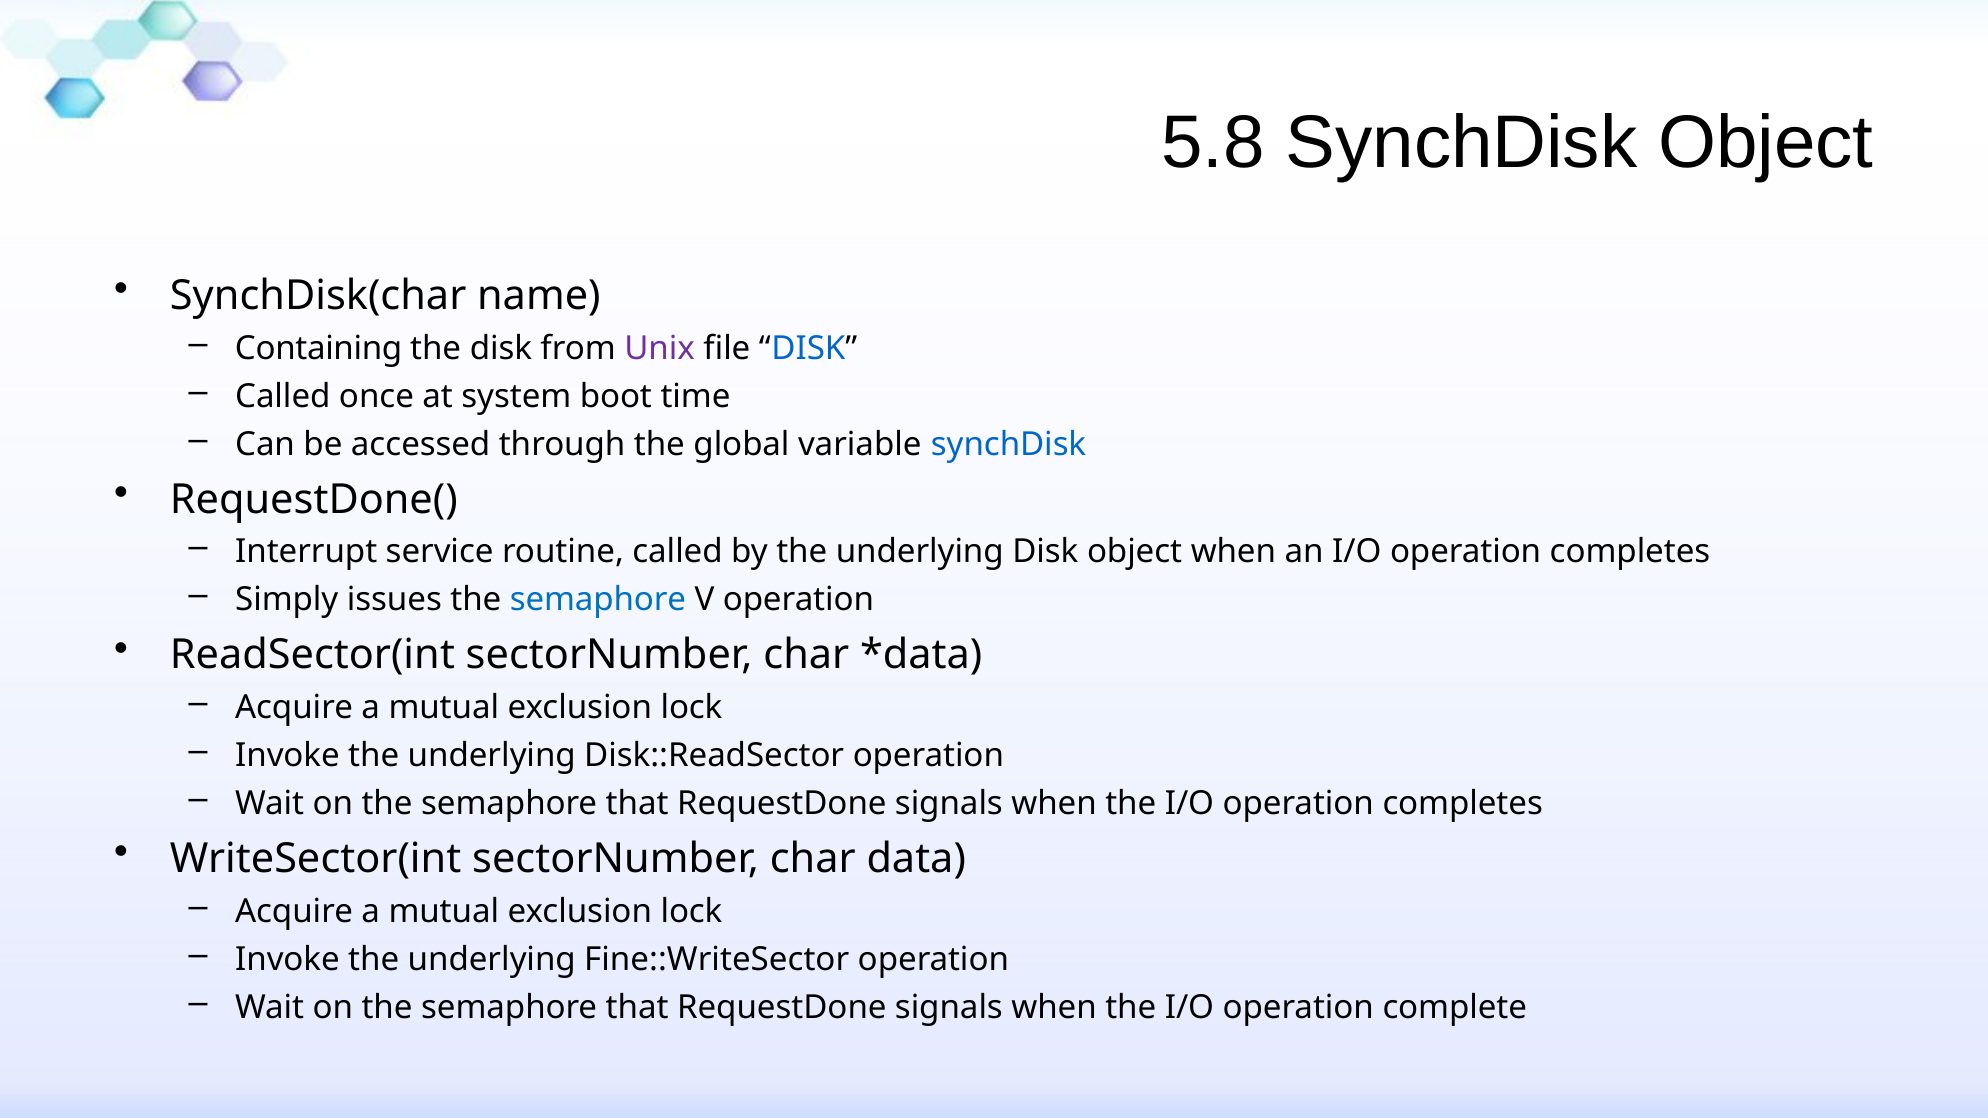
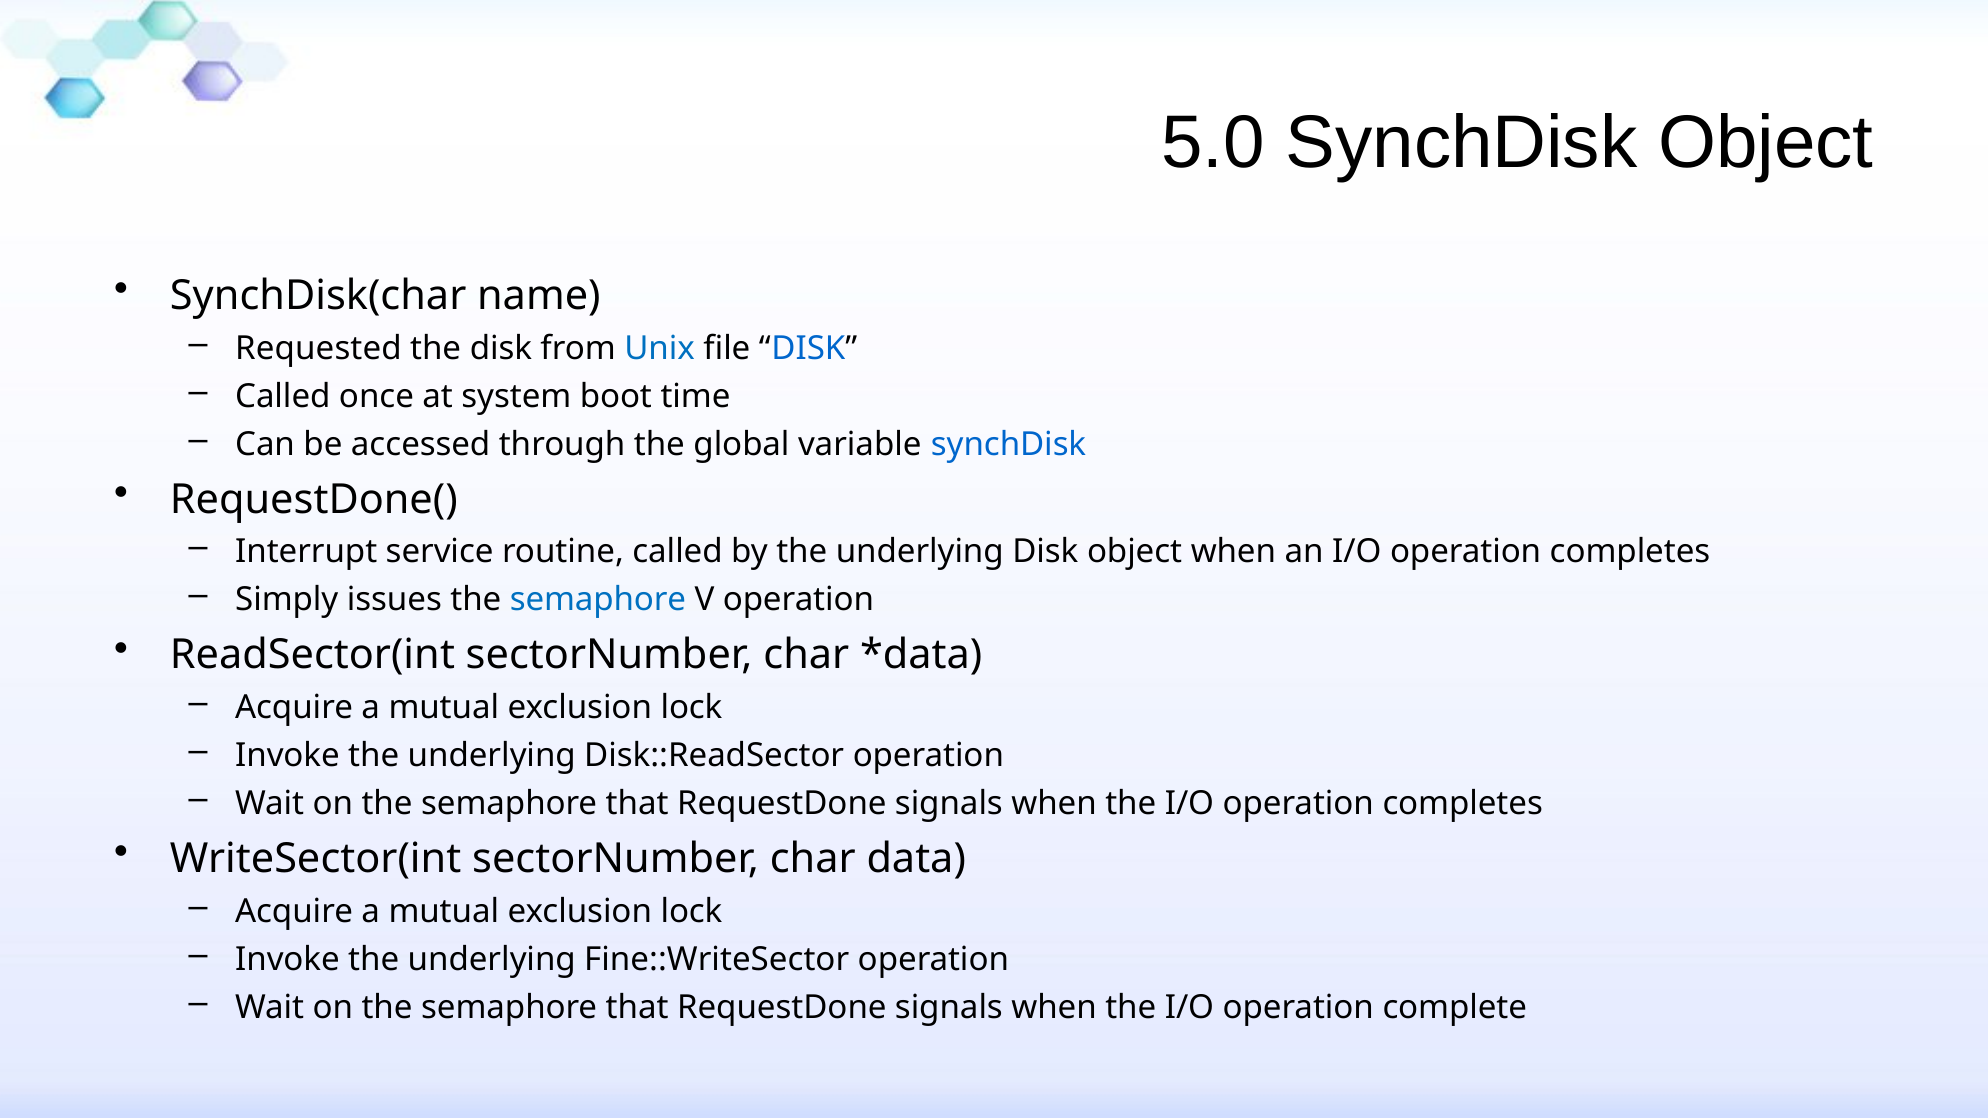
5.8: 5.8 -> 5.0
Containing: Containing -> Requested
Unix colour: purple -> blue
